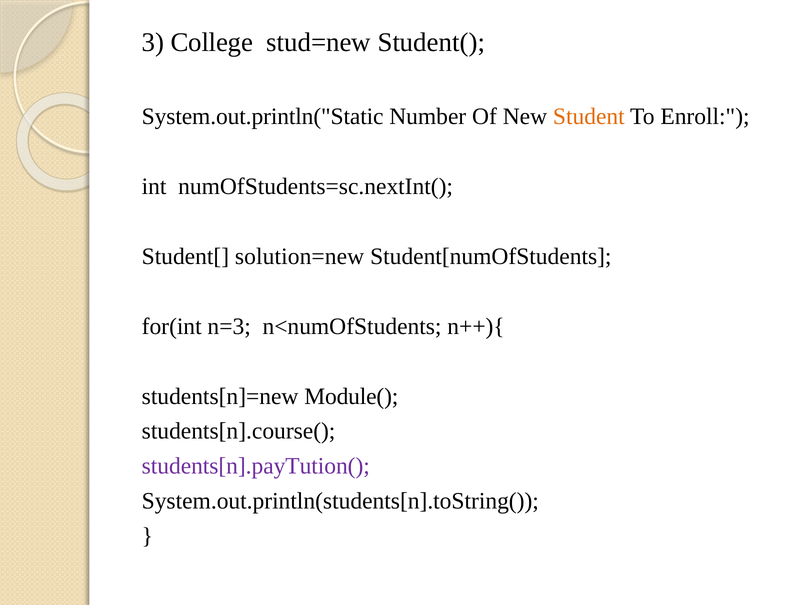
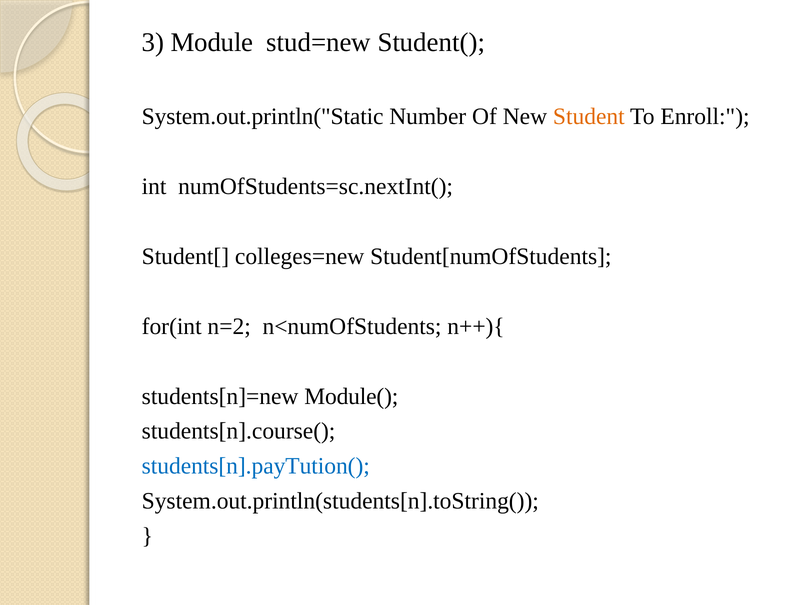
College: College -> Module
solution=new: solution=new -> colleges=new
n=3: n=3 -> n=2
students[n].payTution( colour: purple -> blue
